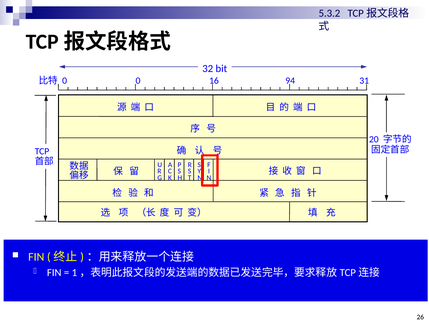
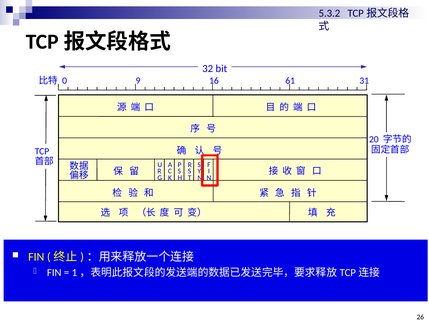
0 0: 0 -> 9
94: 94 -> 61
